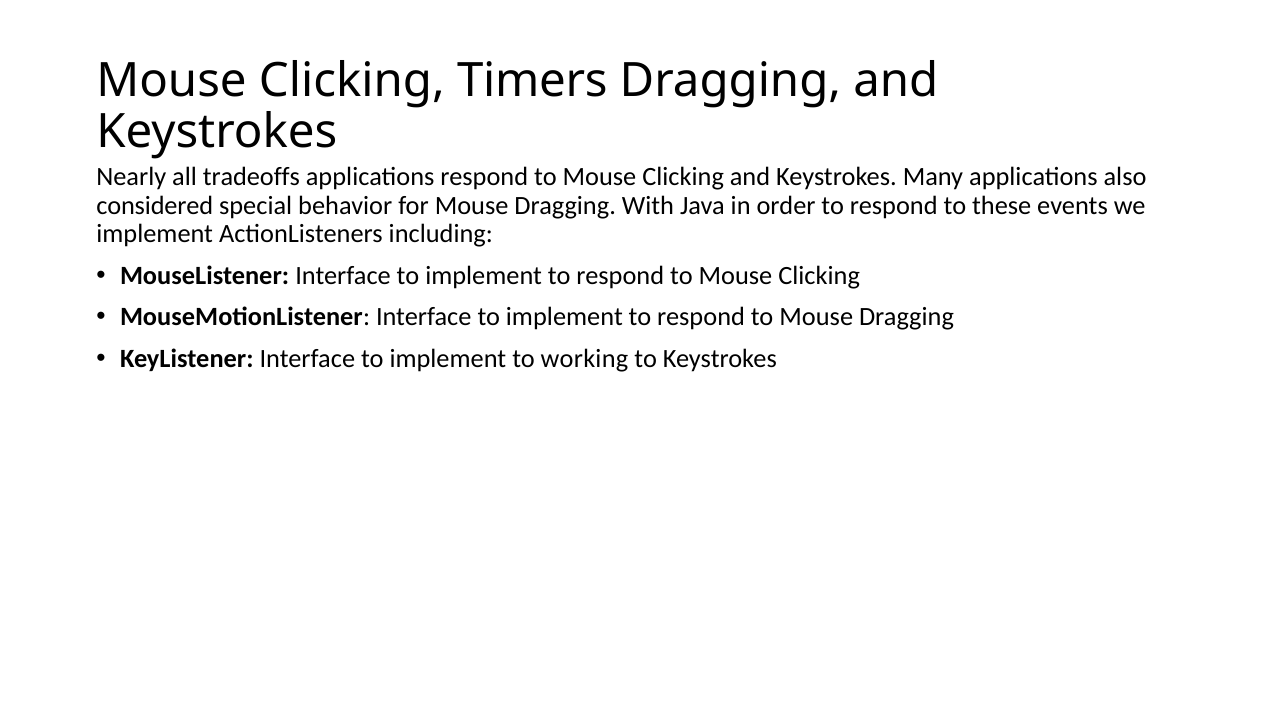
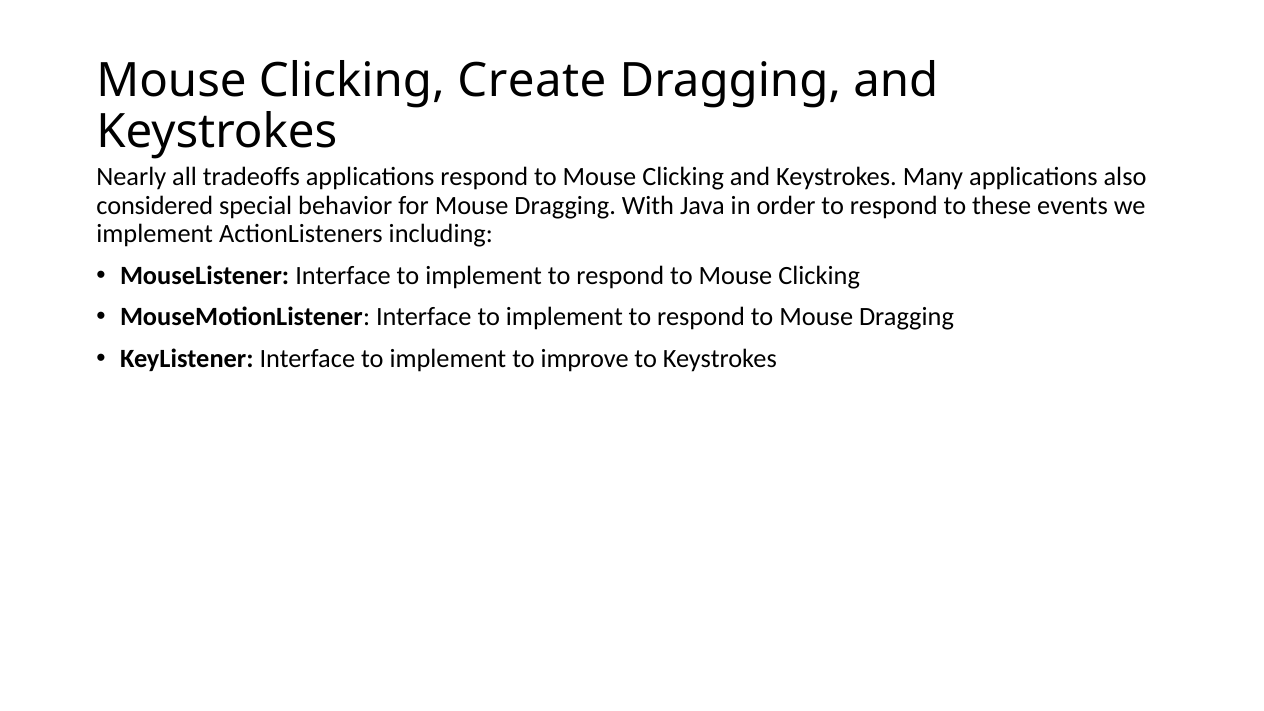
Timers: Timers -> Create
working: working -> improve
